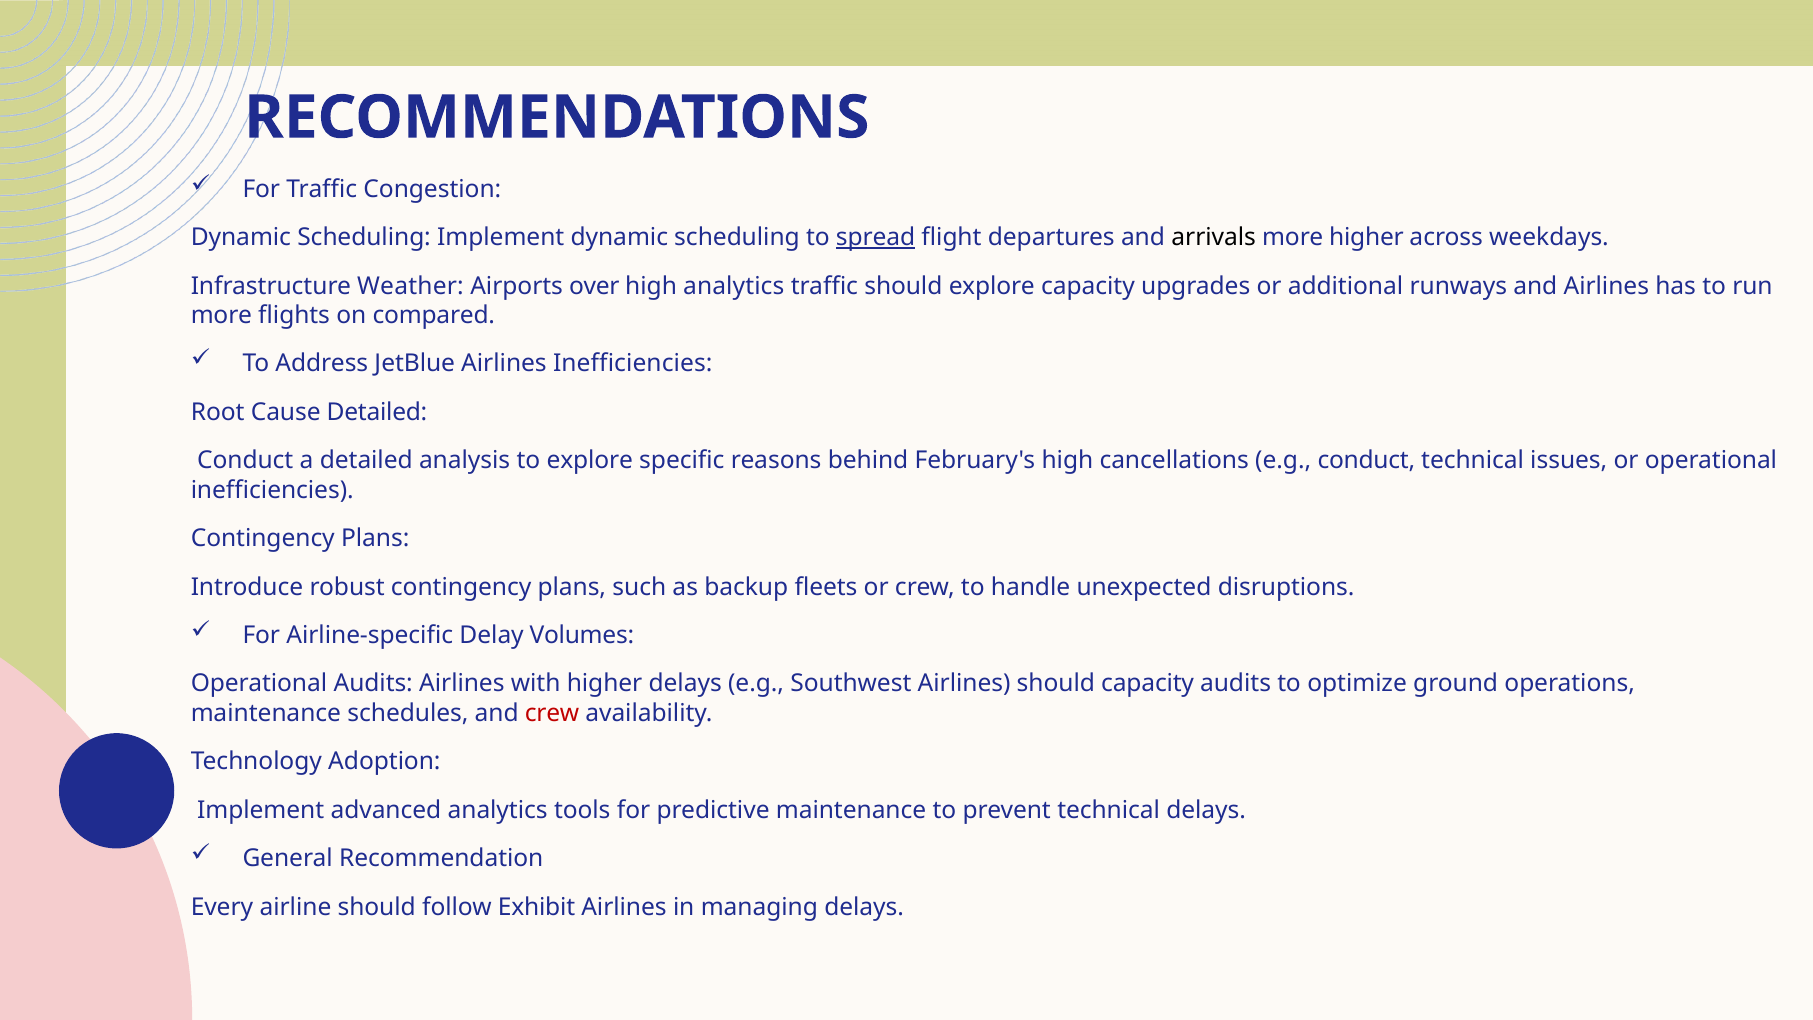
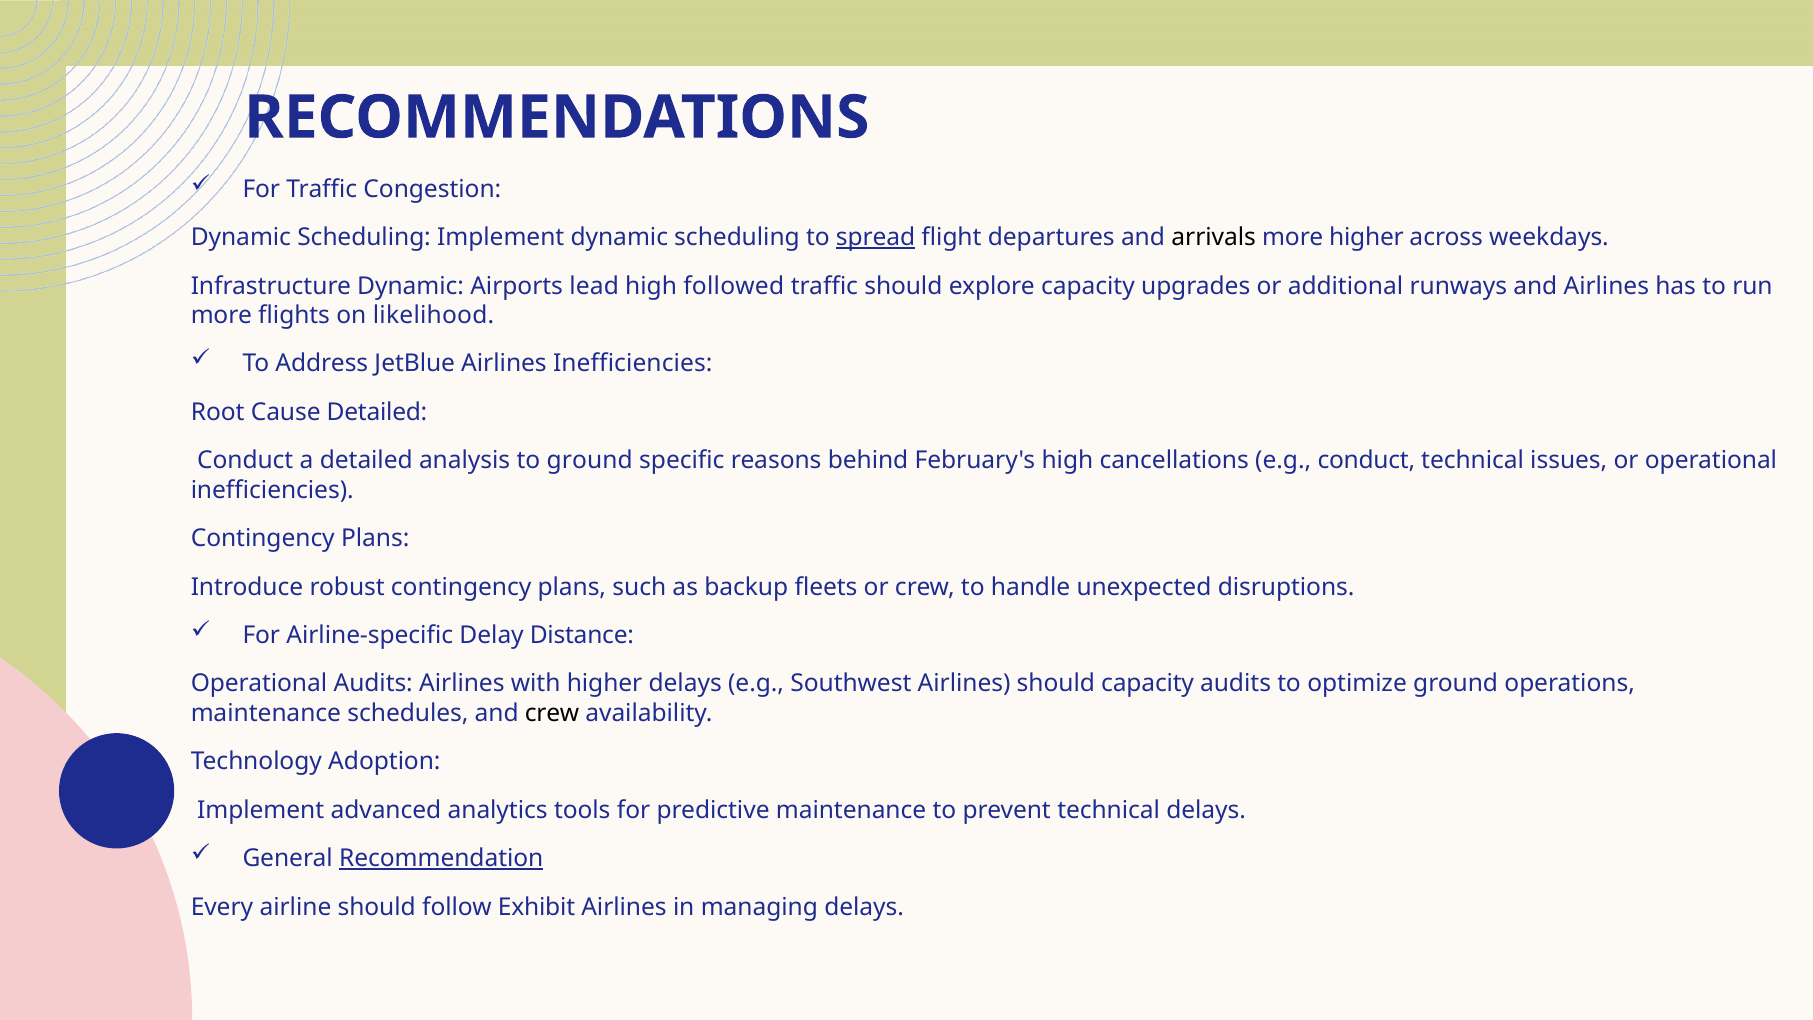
Infrastructure Weather: Weather -> Dynamic
over: over -> lead
high analytics: analytics -> followed
compared: compared -> likelihood
to explore: explore -> ground
Volumes: Volumes -> Distance
crew at (552, 713) colour: red -> black
Recommendation underline: none -> present
